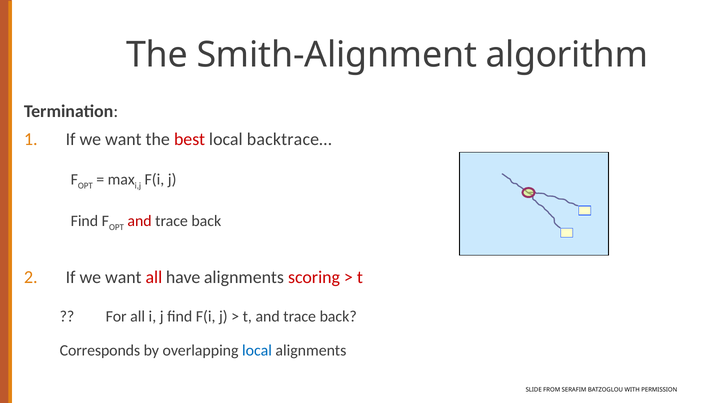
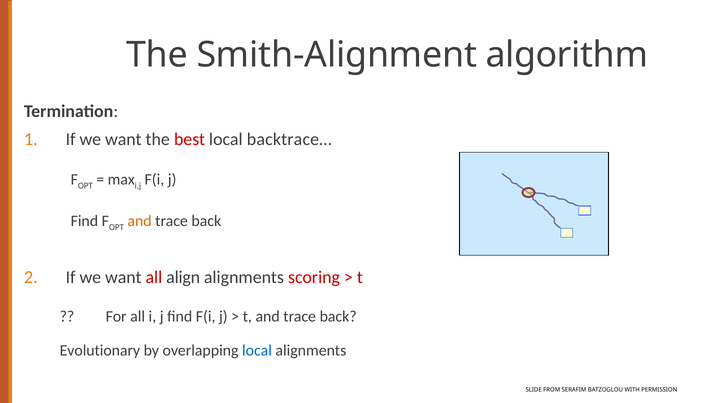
and at (140, 221) colour: red -> orange
have: have -> align
Corresponds: Corresponds -> Evolutionary
